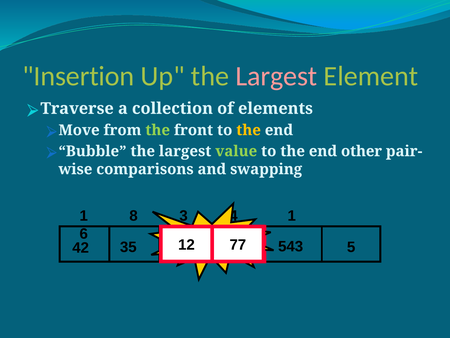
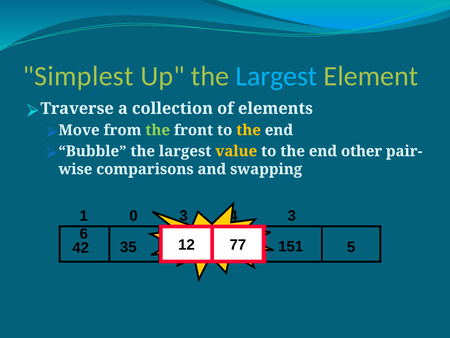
Insertion: Insertion -> Simplest
Largest at (276, 76) colour: pink -> light blue
value colour: light green -> yellow
8: 8 -> 0
1 at (292, 216): 1 -> 3
543: 543 -> 151
